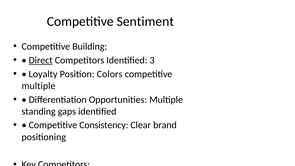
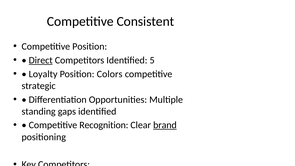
Sentiment: Sentiment -> Consistent
Competitive Building: Building -> Position
3: 3 -> 5
multiple at (39, 86): multiple -> strategic
Consistency: Consistency -> Recognition
brand underline: none -> present
